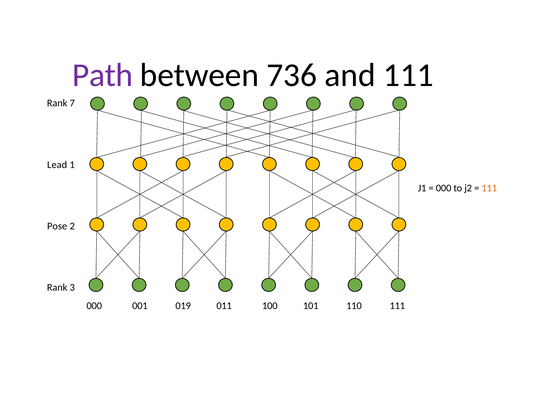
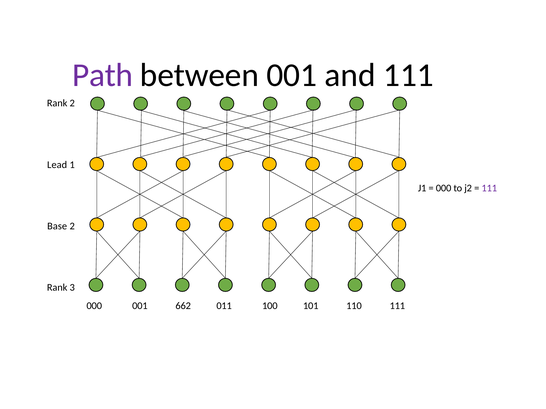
between 736: 736 -> 001
Rank 7: 7 -> 2
111 at (489, 188) colour: orange -> purple
Pose: Pose -> Base
019: 019 -> 662
